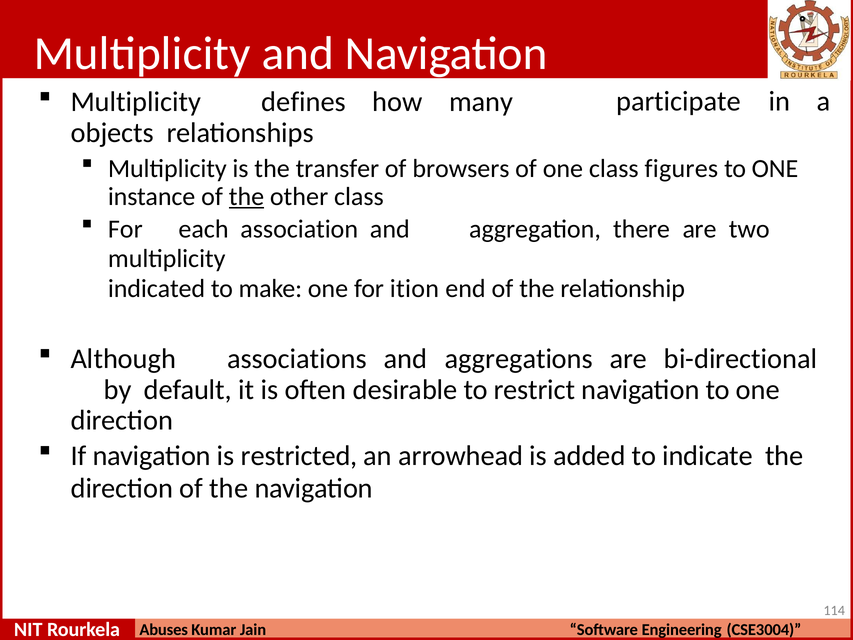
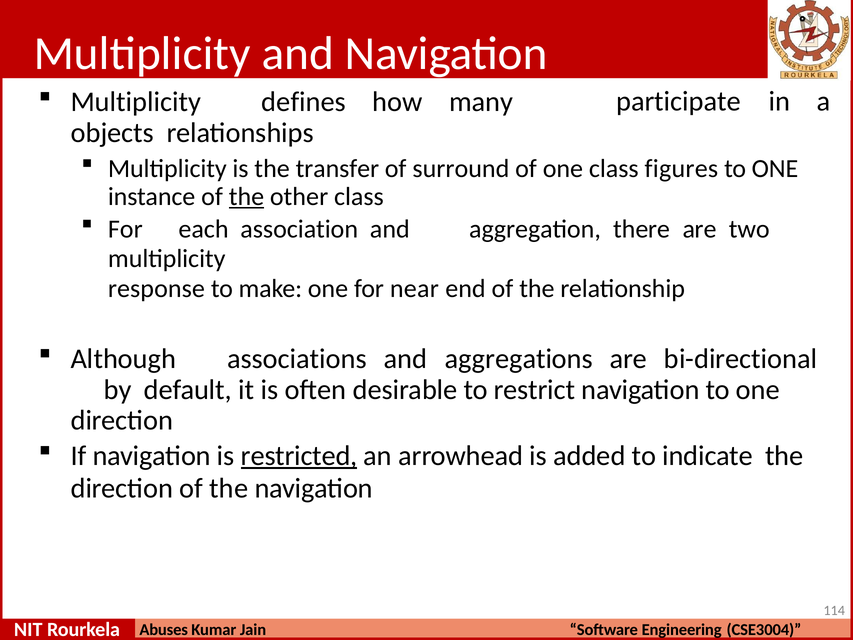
browsers: browsers -> surround
indicated: indicated -> response
ition: ition -> near
restricted underline: none -> present
